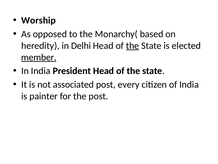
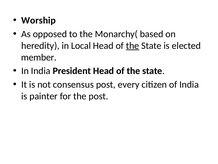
Delhi: Delhi -> Local
member underline: present -> none
associated: associated -> consensus
